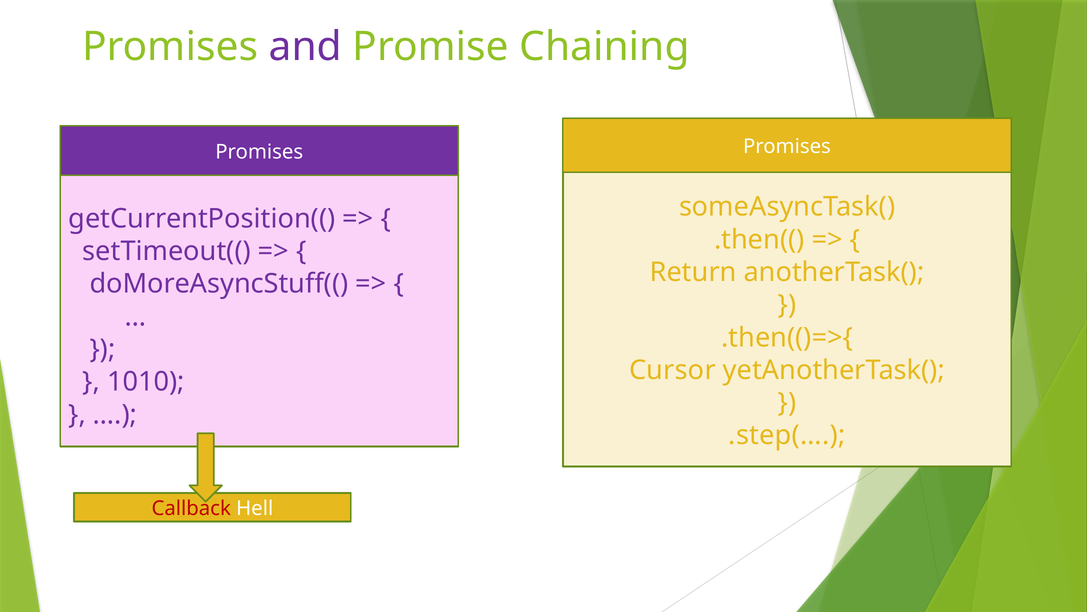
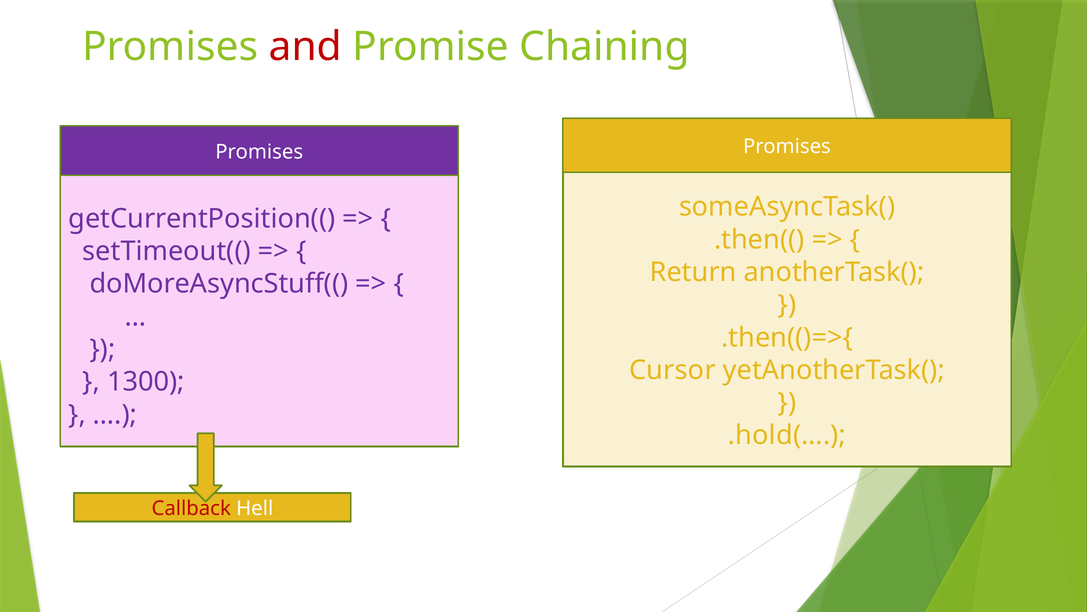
and colour: purple -> red
1010: 1010 -> 1300
.step(…: .step(… -> .hold(…
